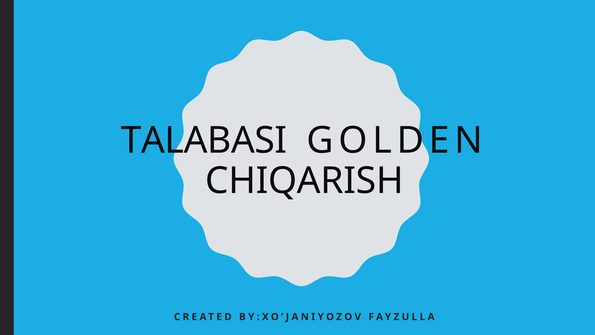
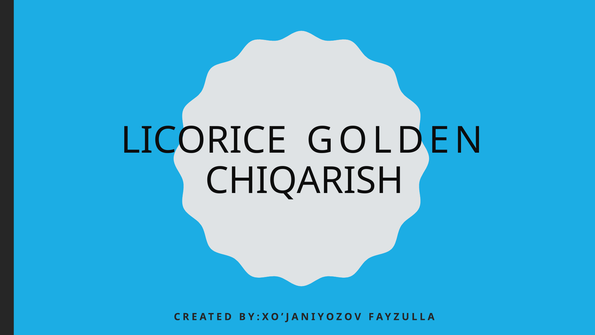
TALABASI: TALABASI -> LICORICE
